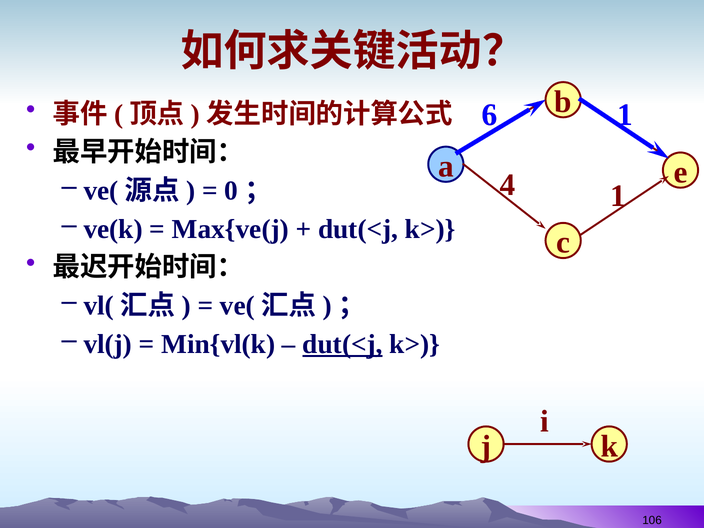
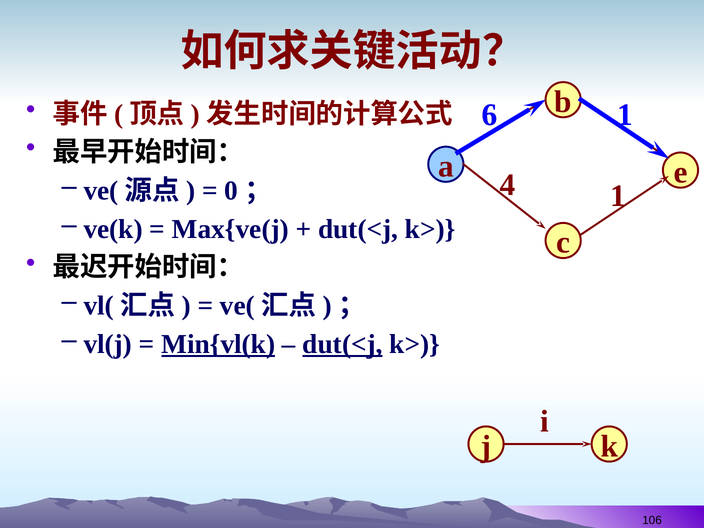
Min{vl(k underline: none -> present
